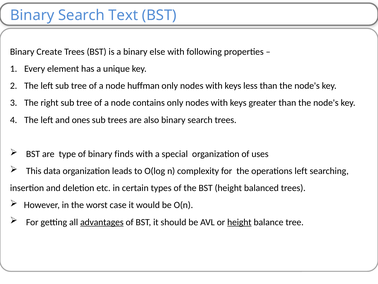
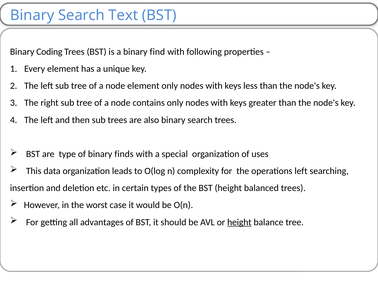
Create: Create -> Coding
else: else -> find
node huffman: huffman -> element
ones: ones -> then
advantages underline: present -> none
